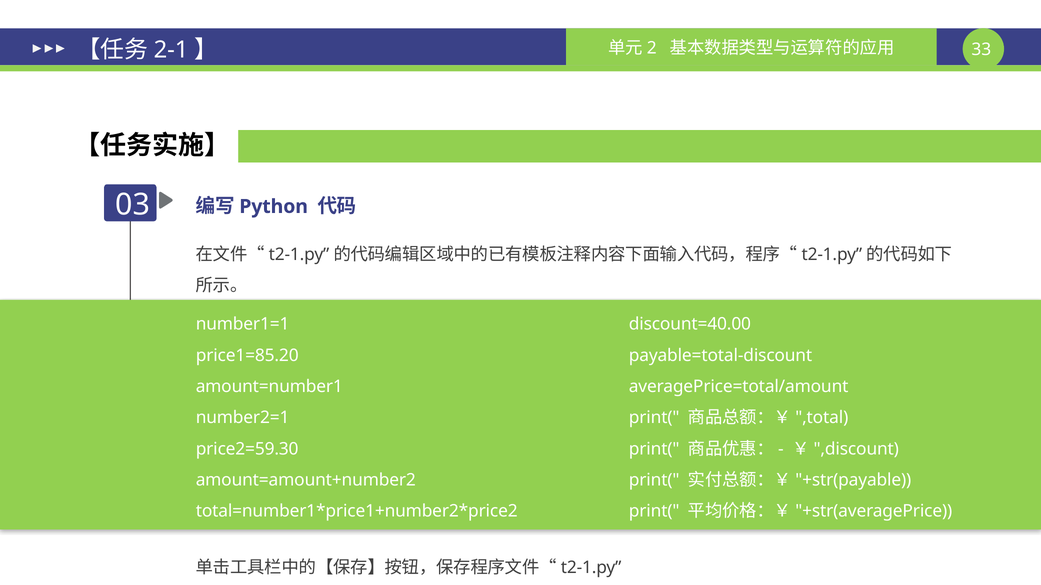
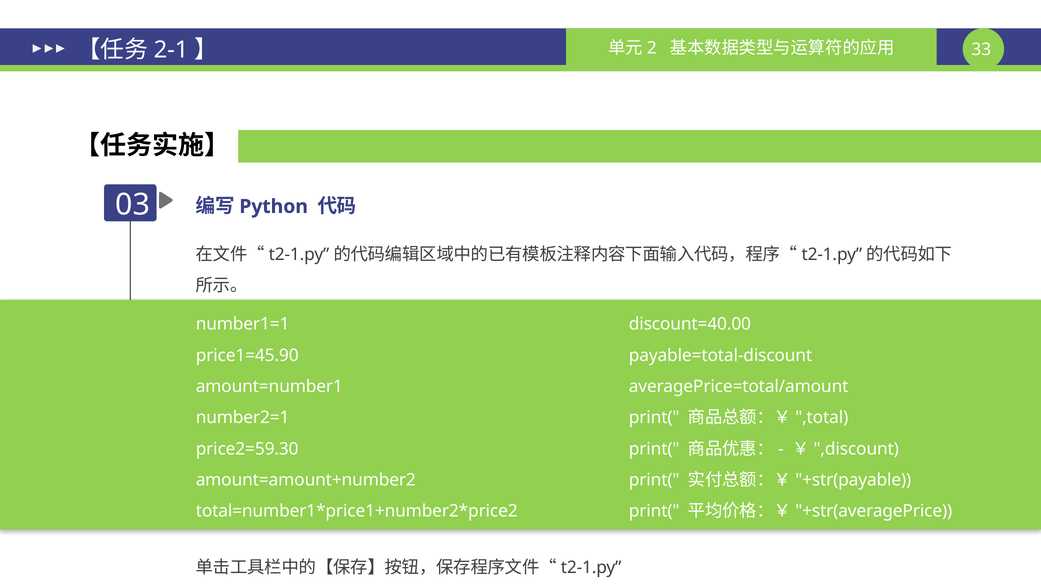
price1=85.20: price1=85.20 -> price1=45.90
